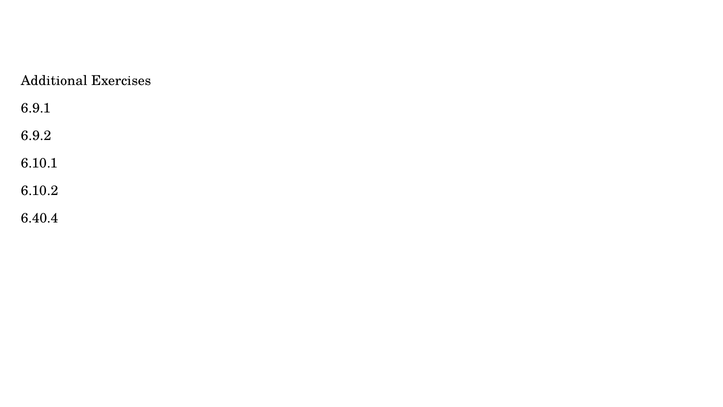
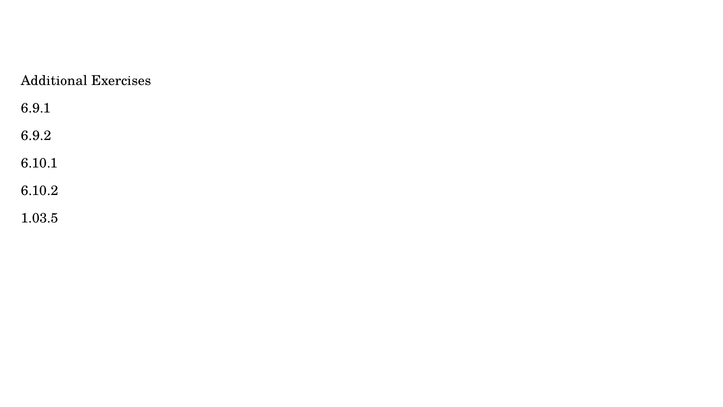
6.40.4: 6.40.4 -> 1.03.5
